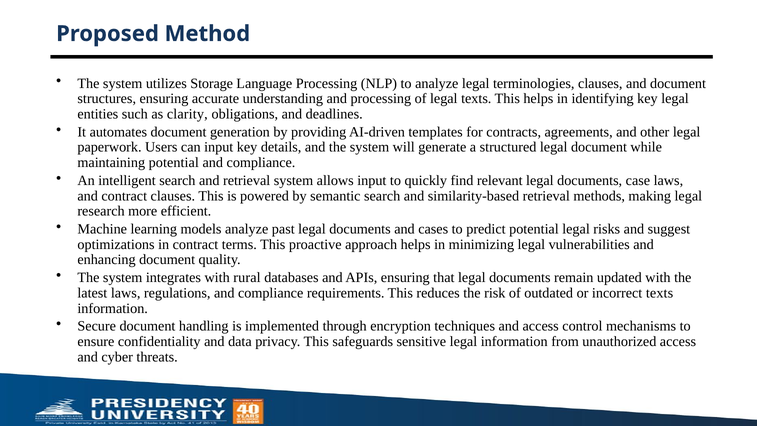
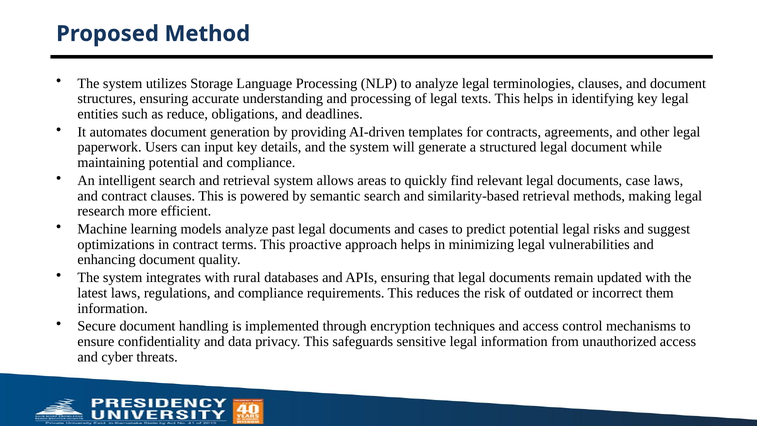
clarity: clarity -> reduce
allows input: input -> areas
incorrect texts: texts -> them
